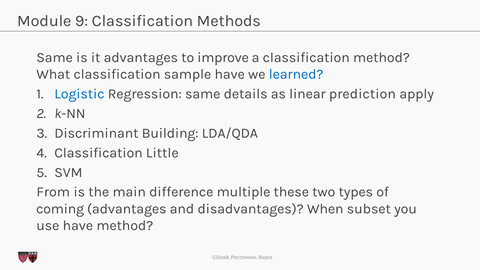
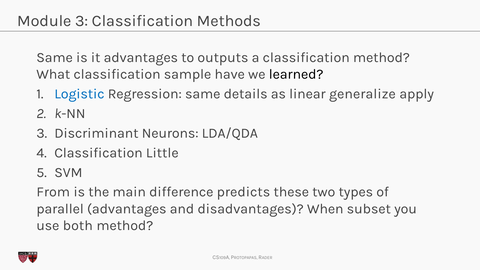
Module 9: 9 -> 3
improve: improve -> outputs
learned colour: blue -> black
prediction: prediction -> generalize
Building: Building -> Neurons
multiple: multiple -> predicts
coming: coming -> parallel
use have: have -> both
